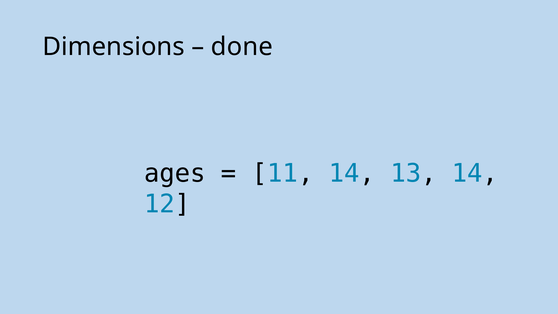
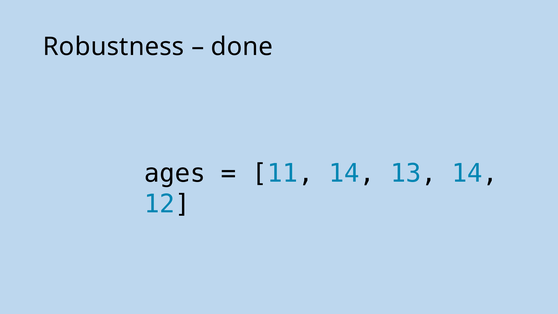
Dimensions: Dimensions -> Robustness
